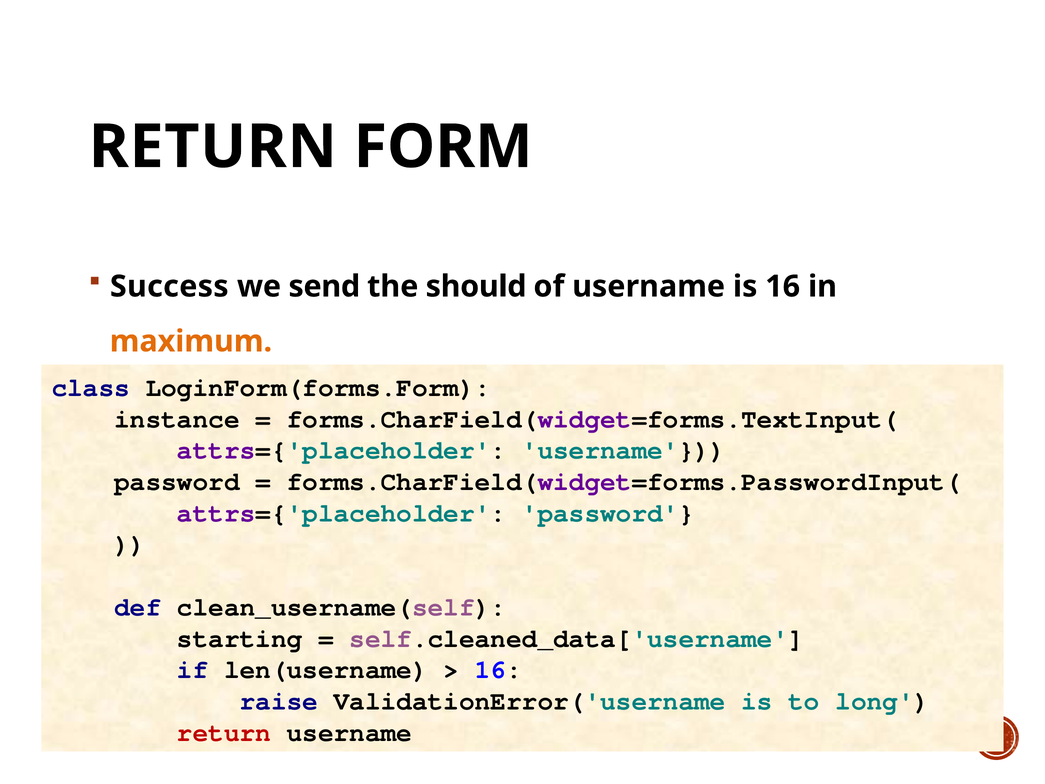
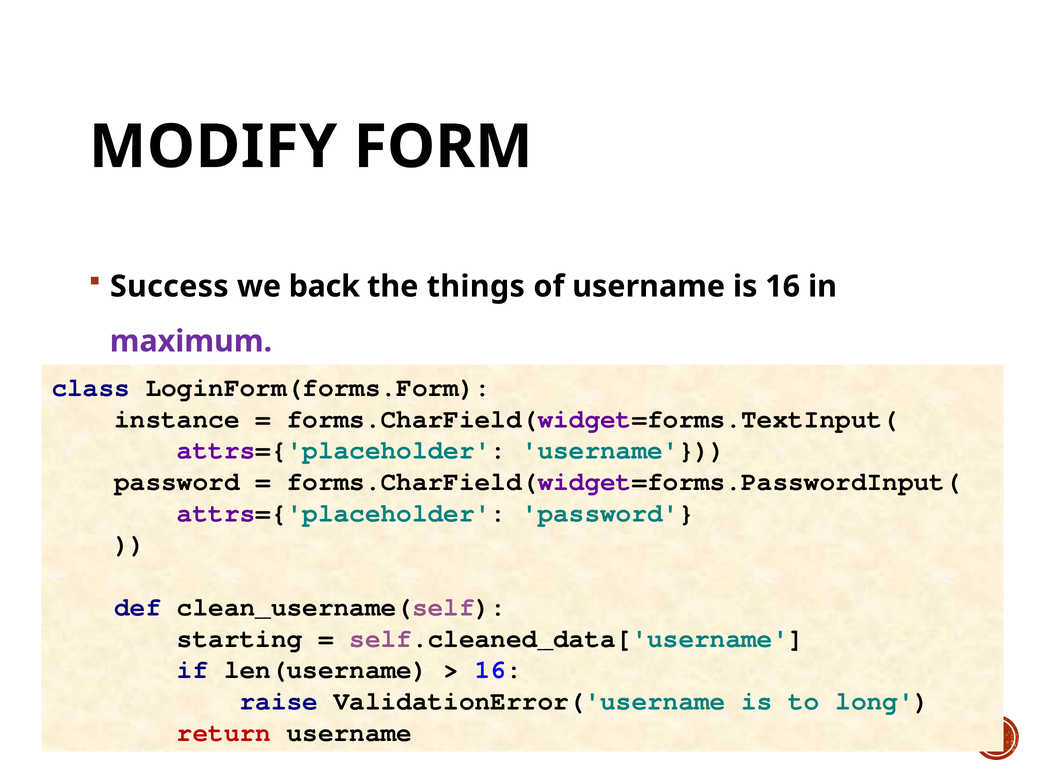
RETURN at (213, 147): RETURN -> MODIFY
send: send -> back
should: should -> things
maximum colour: orange -> purple
